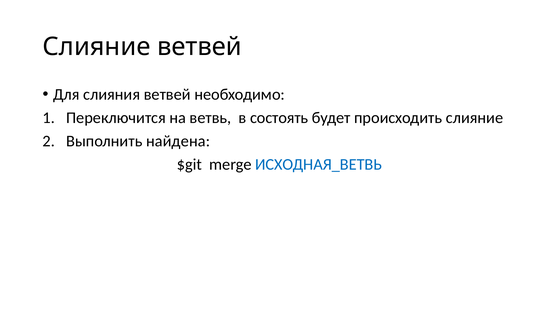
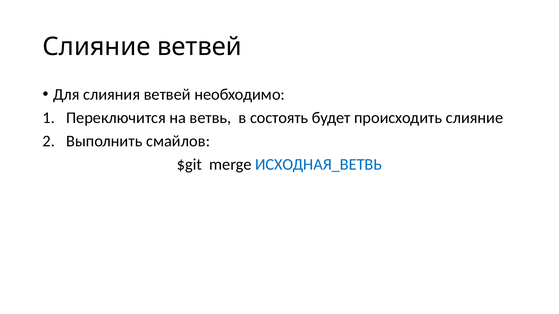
найдена: найдена -> смайлов
